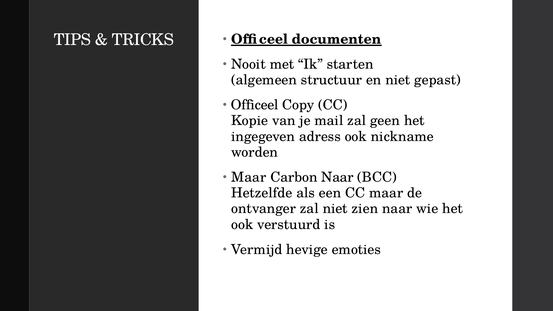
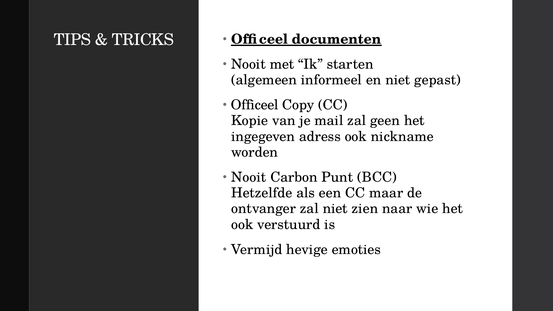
structuur: structuur -> informeel
Maar at (249, 177): Maar -> Nooit
Carbon Naar: Naar -> Punt
